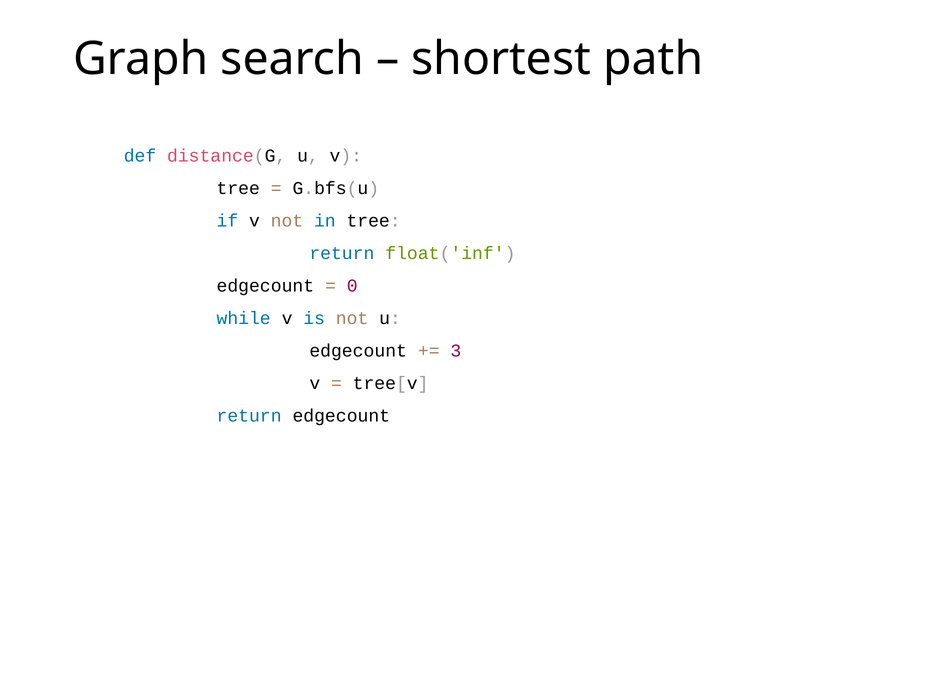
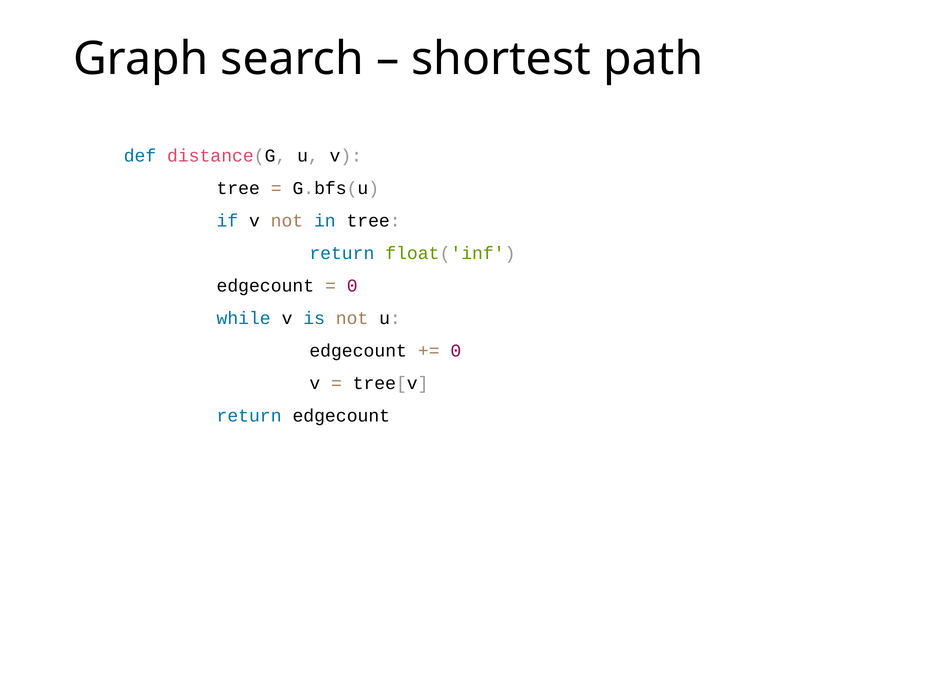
3 at (456, 351): 3 -> 0
